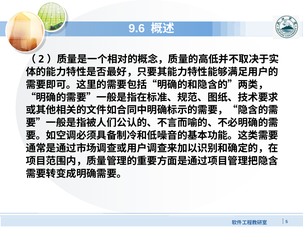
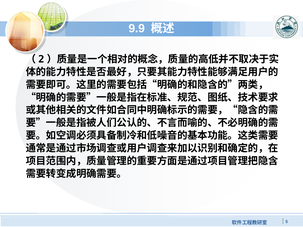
9.6: 9.6 -> 9.9
